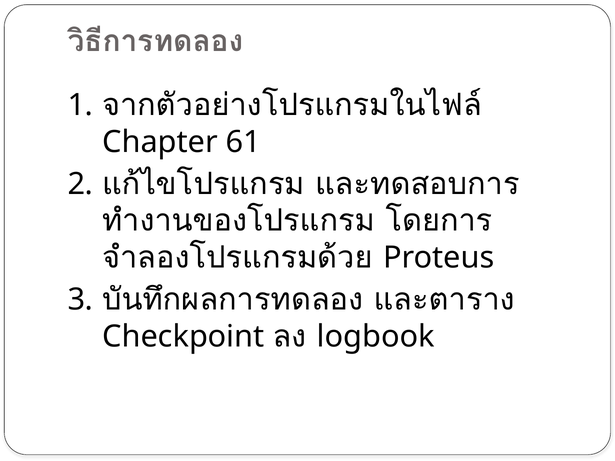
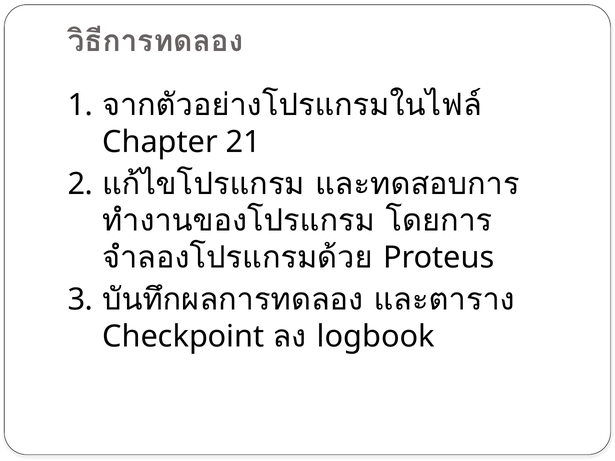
61: 61 -> 21
